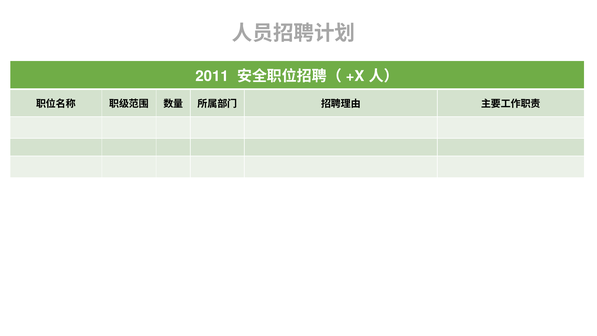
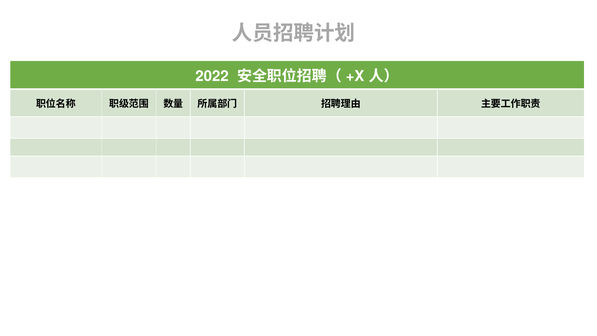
2011: 2011 -> 2022
